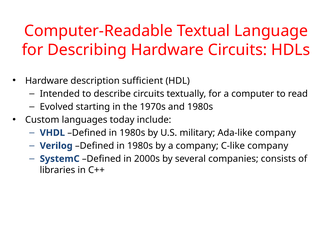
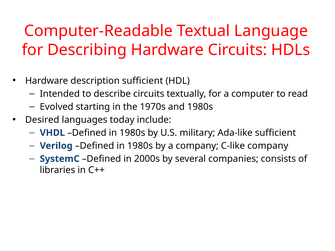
Custom: Custom -> Desired
Ada-like company: company -> sufficient
